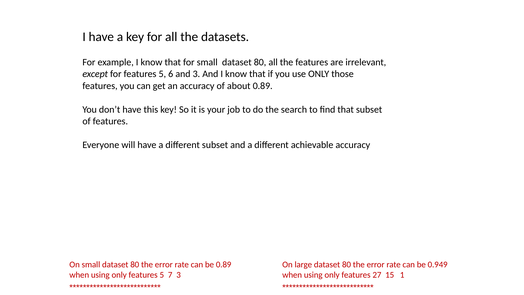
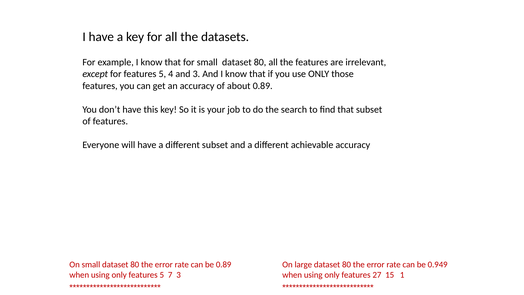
6: 6 -> 4
